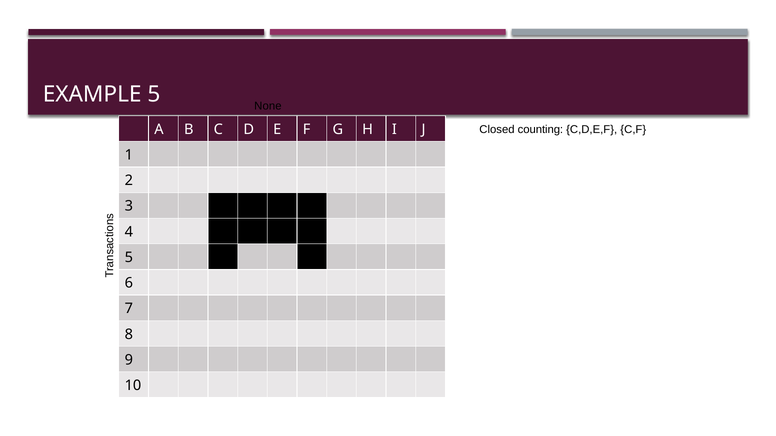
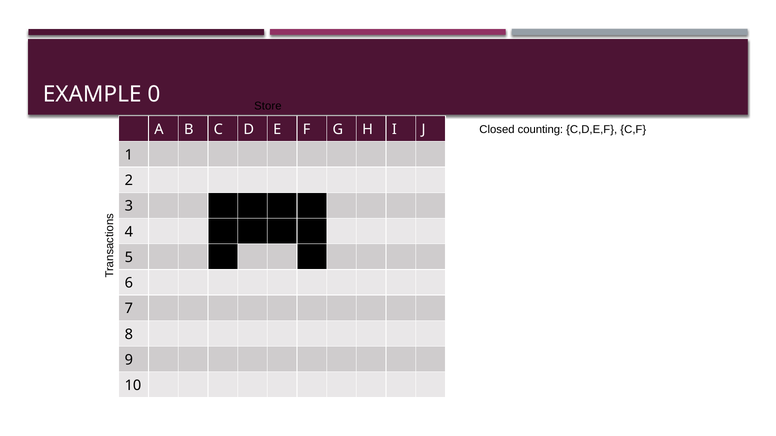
EXAMPLE 5: 5 -> 0
None: None -> Store
